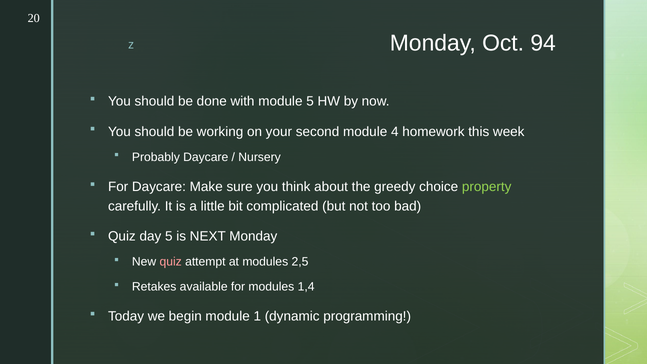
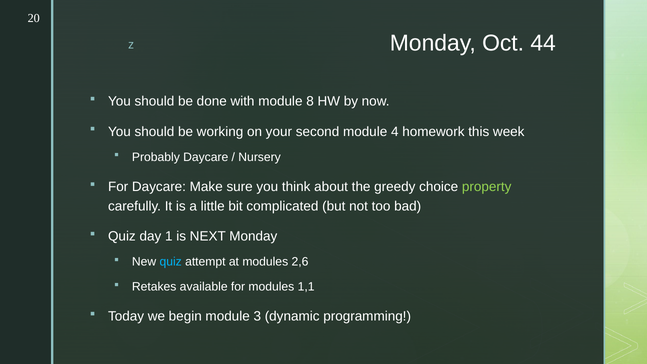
94: 94 -> 44
module 5: 5 -> 8
day 5: 5 -> 1
quiz at (171, 262) colour: pink -> light blue
2,5: 2,5 -> 2,6
1,4: 1,4 -> 1,1
1: 1 -> 3
